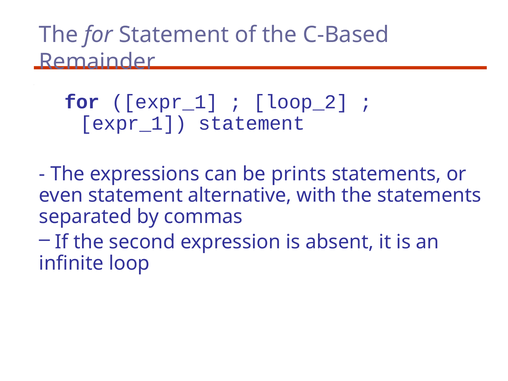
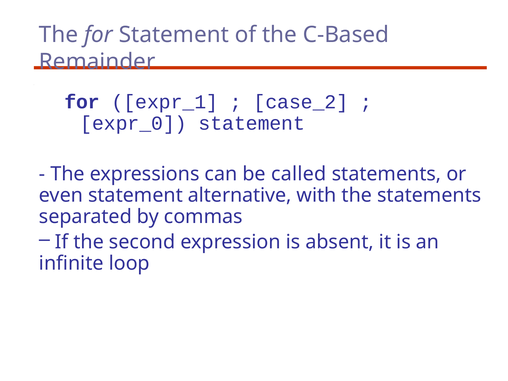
loop_2: loop_2 -> case_2
expr_1 at (133, 123): expr_1 -> expr_0
prints: prints -> called
